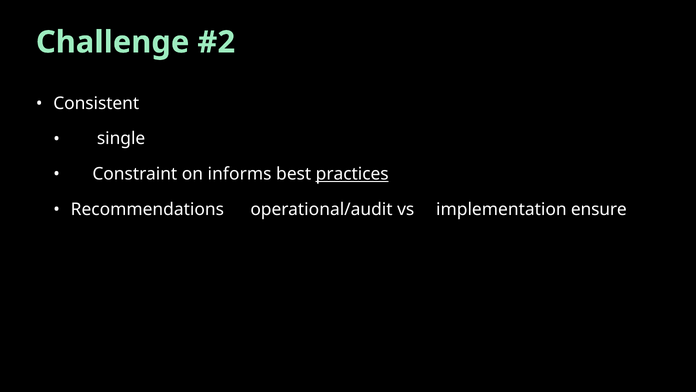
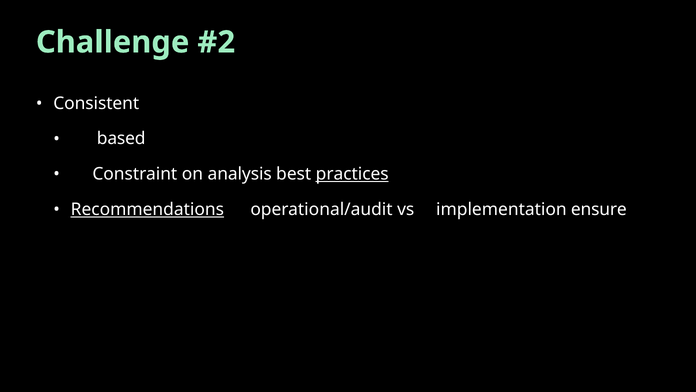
single: single -> based
informs: informs -> analysis
Recommendations underline: none -> present
